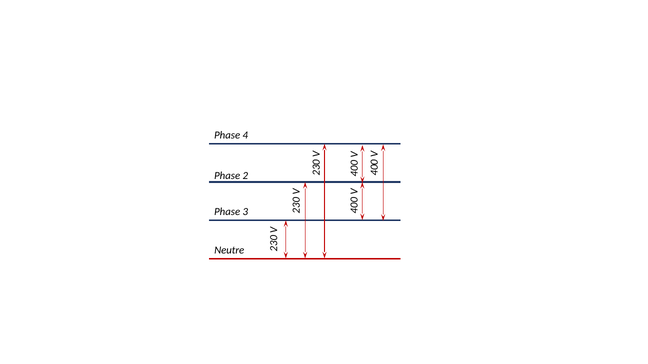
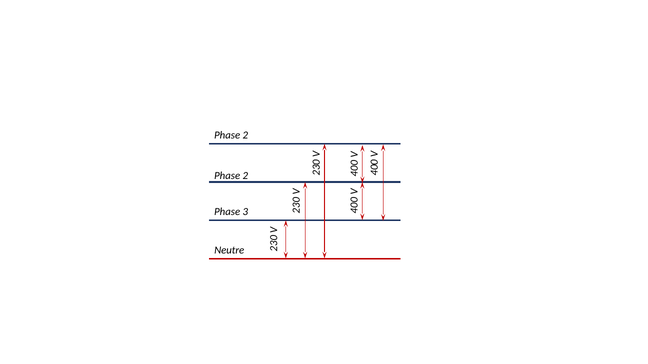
4 at (245, 136): 4 -> 2
